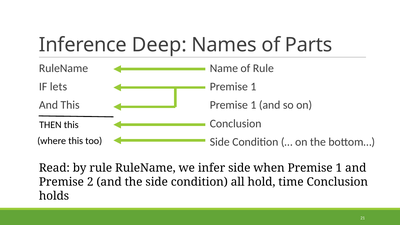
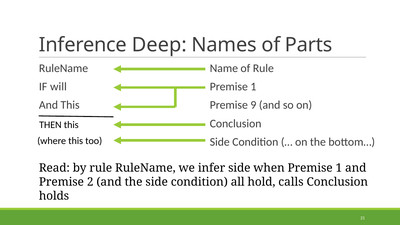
lets: lets -> will
1 at (253, 105): 1 -> 9
time: time -> calls
